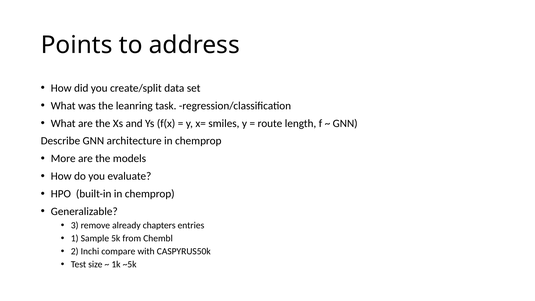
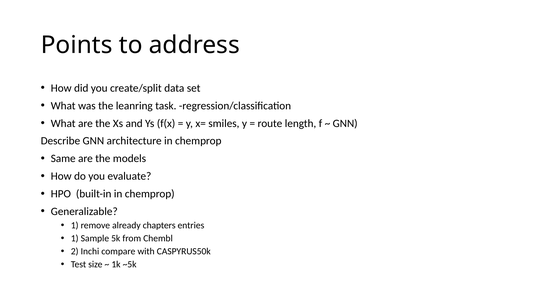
More: More -> Same
3 at (75, 225): 3 -> 1
